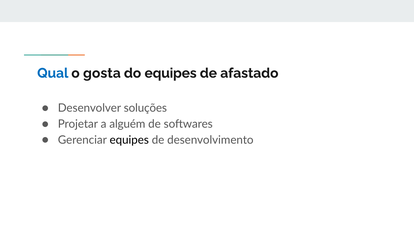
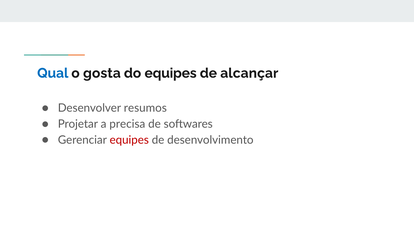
afastado: afastado -> alcançar
soluções: soluções -> resumos
alguém: alguém -> precisa
equipes at (129, 140) colour: black -> red
